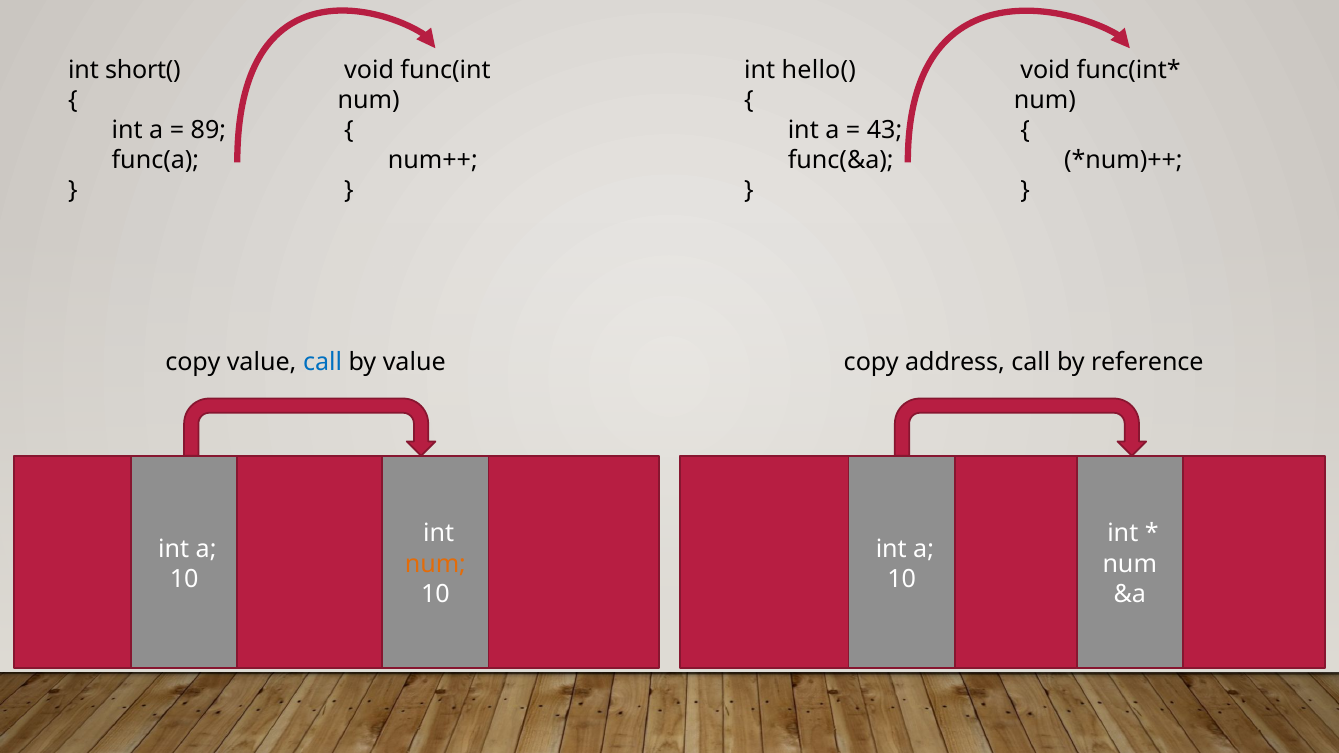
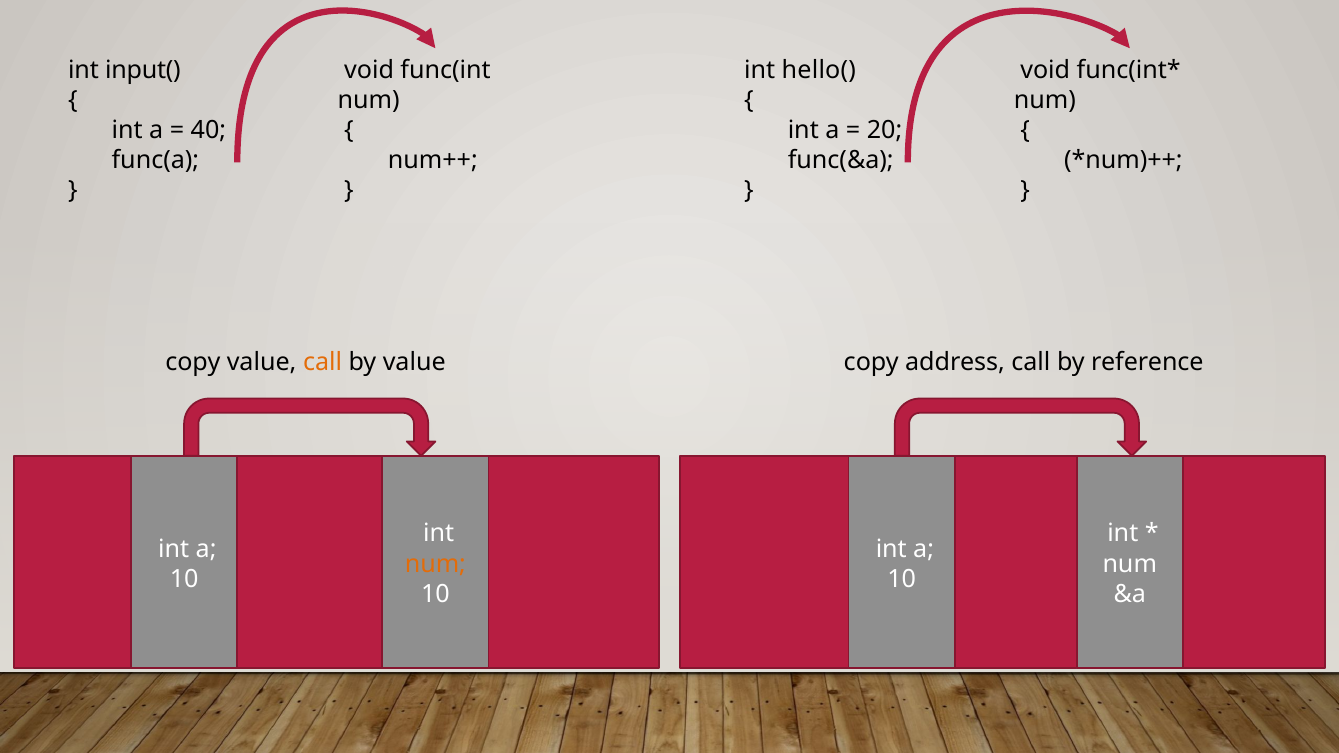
short(: short( -> input(
89: 89 -> 40
43: 43 -> 20
call at (323, 362) colour: blue -> orange
